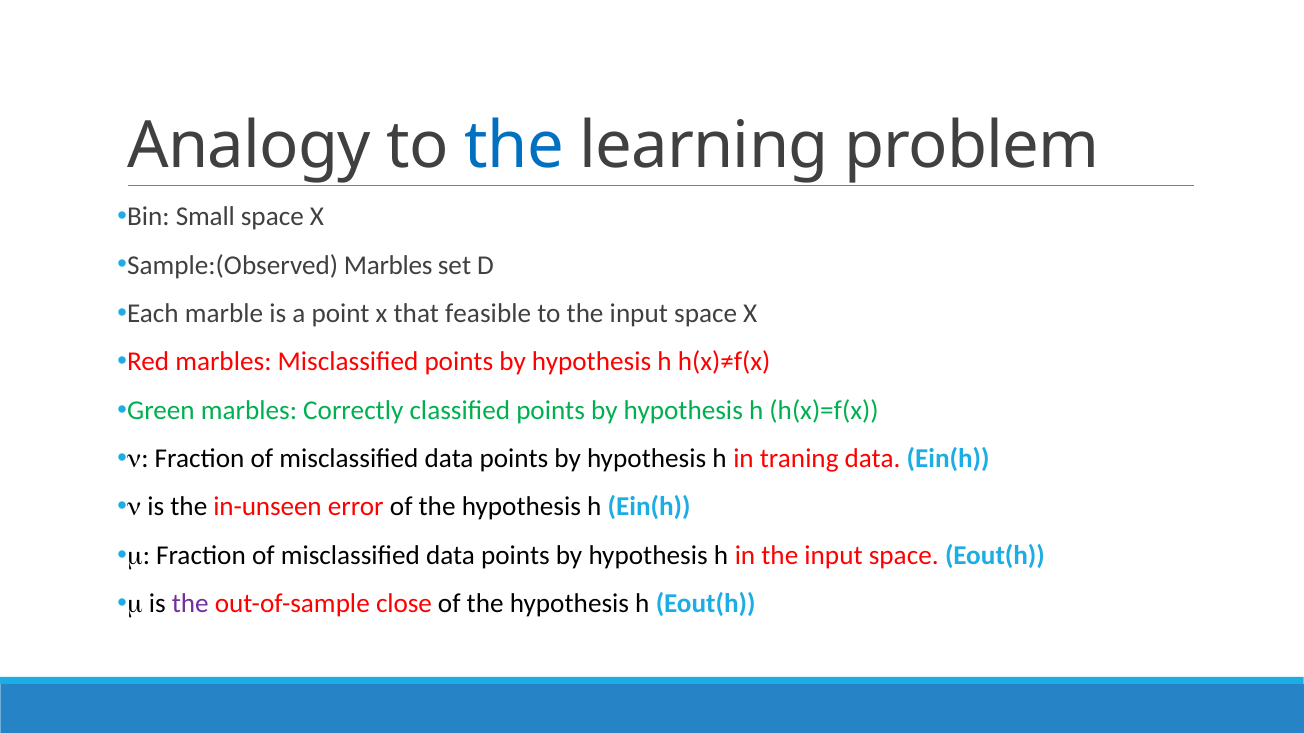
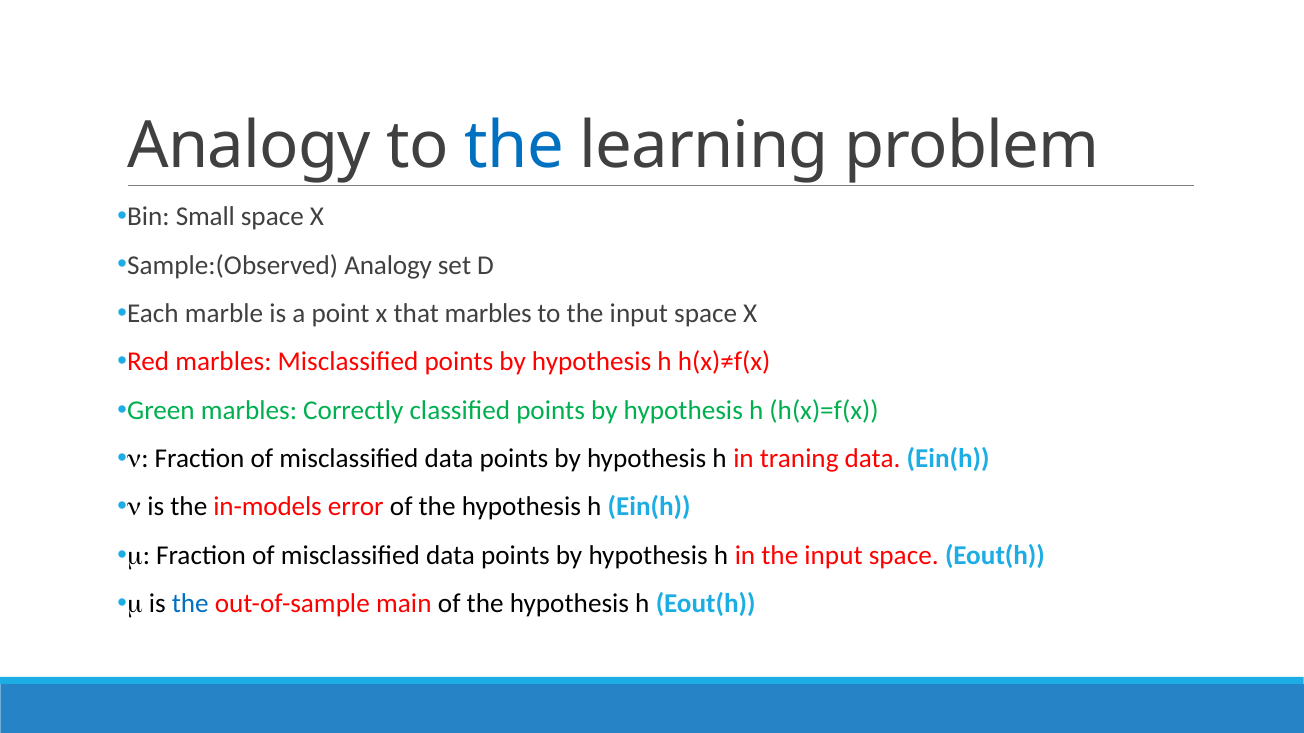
Sample:(Observed Marbles: Marbles -> Analogy
that feasible: feasible -> marbles
in-unseen: in-unseen -> in-models
the at (190, 604) colour: purple -> blue
close: close -> main
